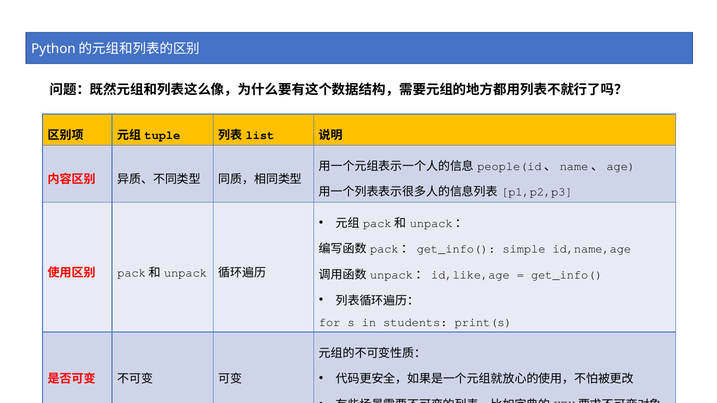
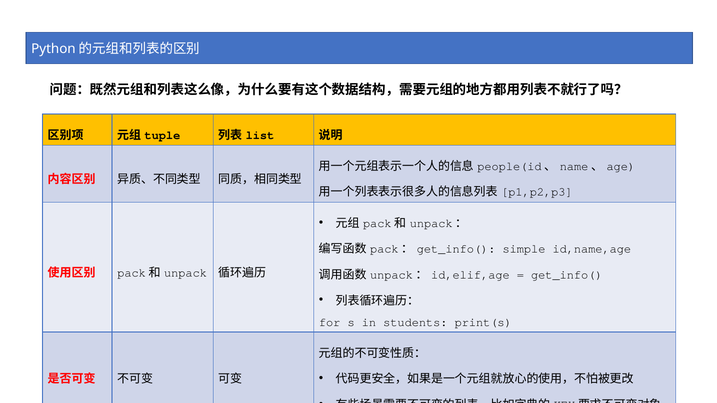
id,like,age: id,like,age -> id,elif,age
